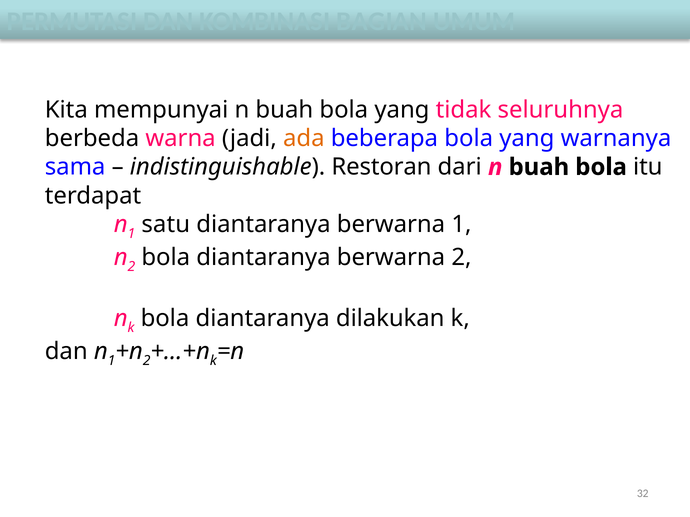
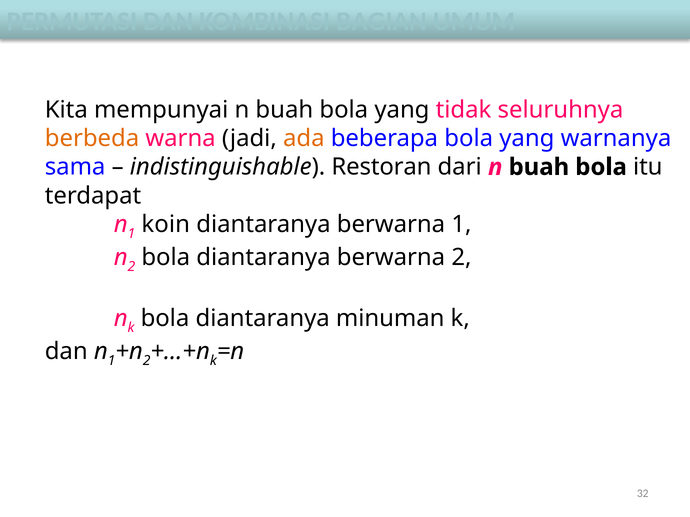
berbeda colour: black -> orange
satu: satu -> koin
dilakukan: dilakukan -> minuman
